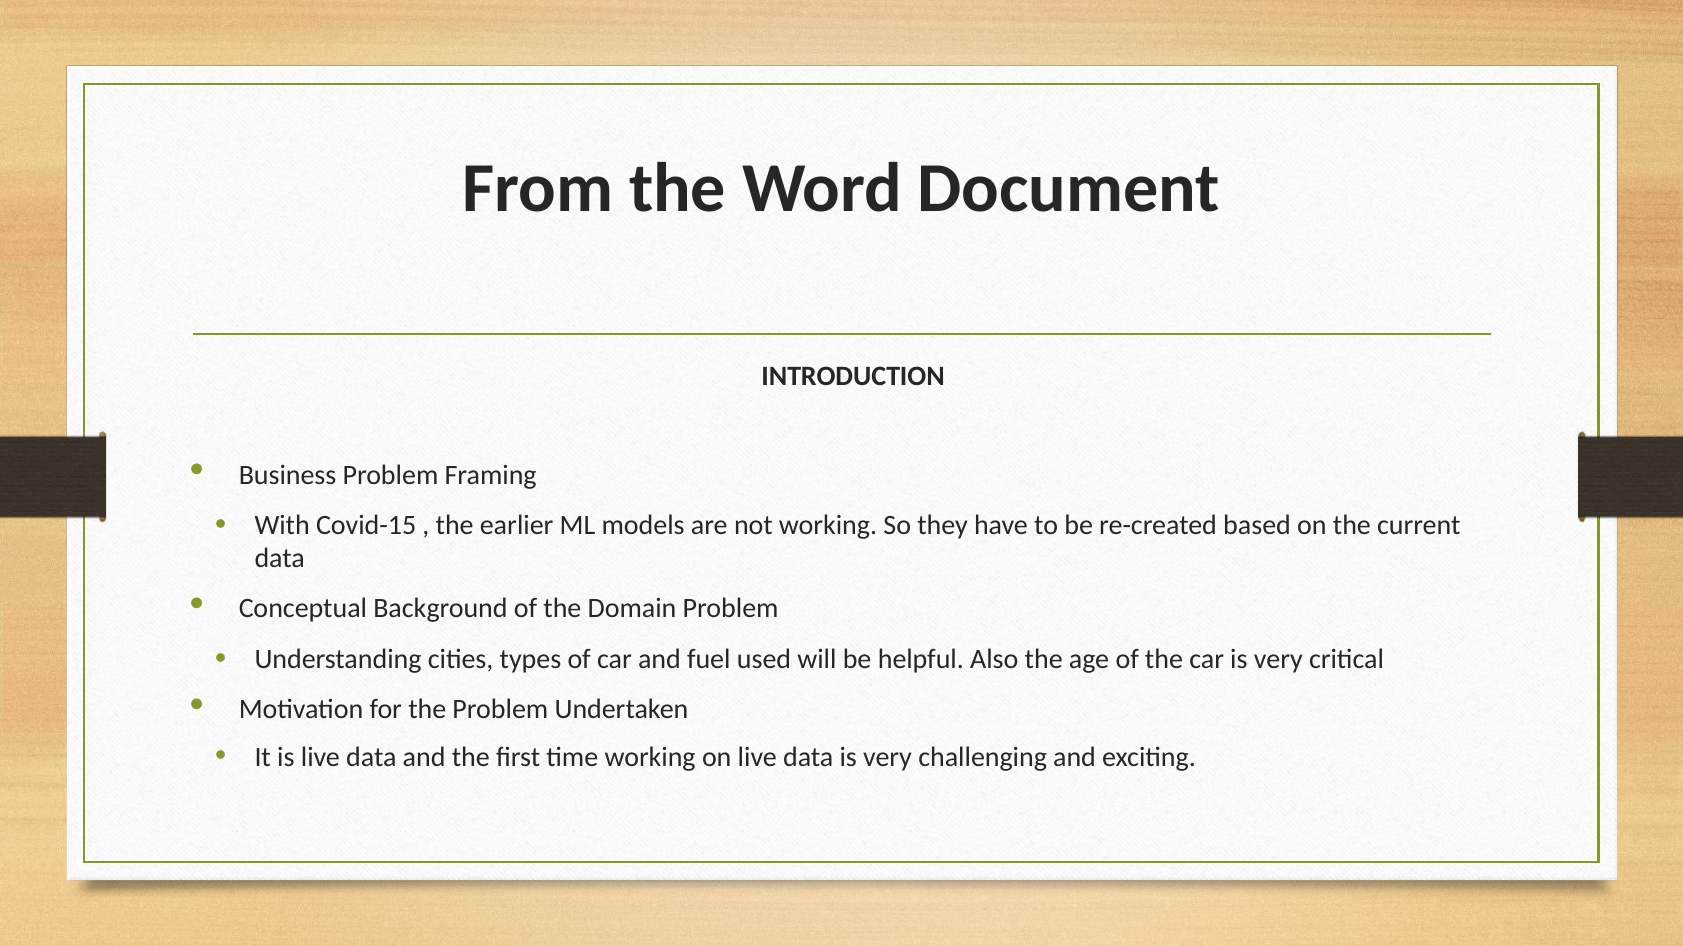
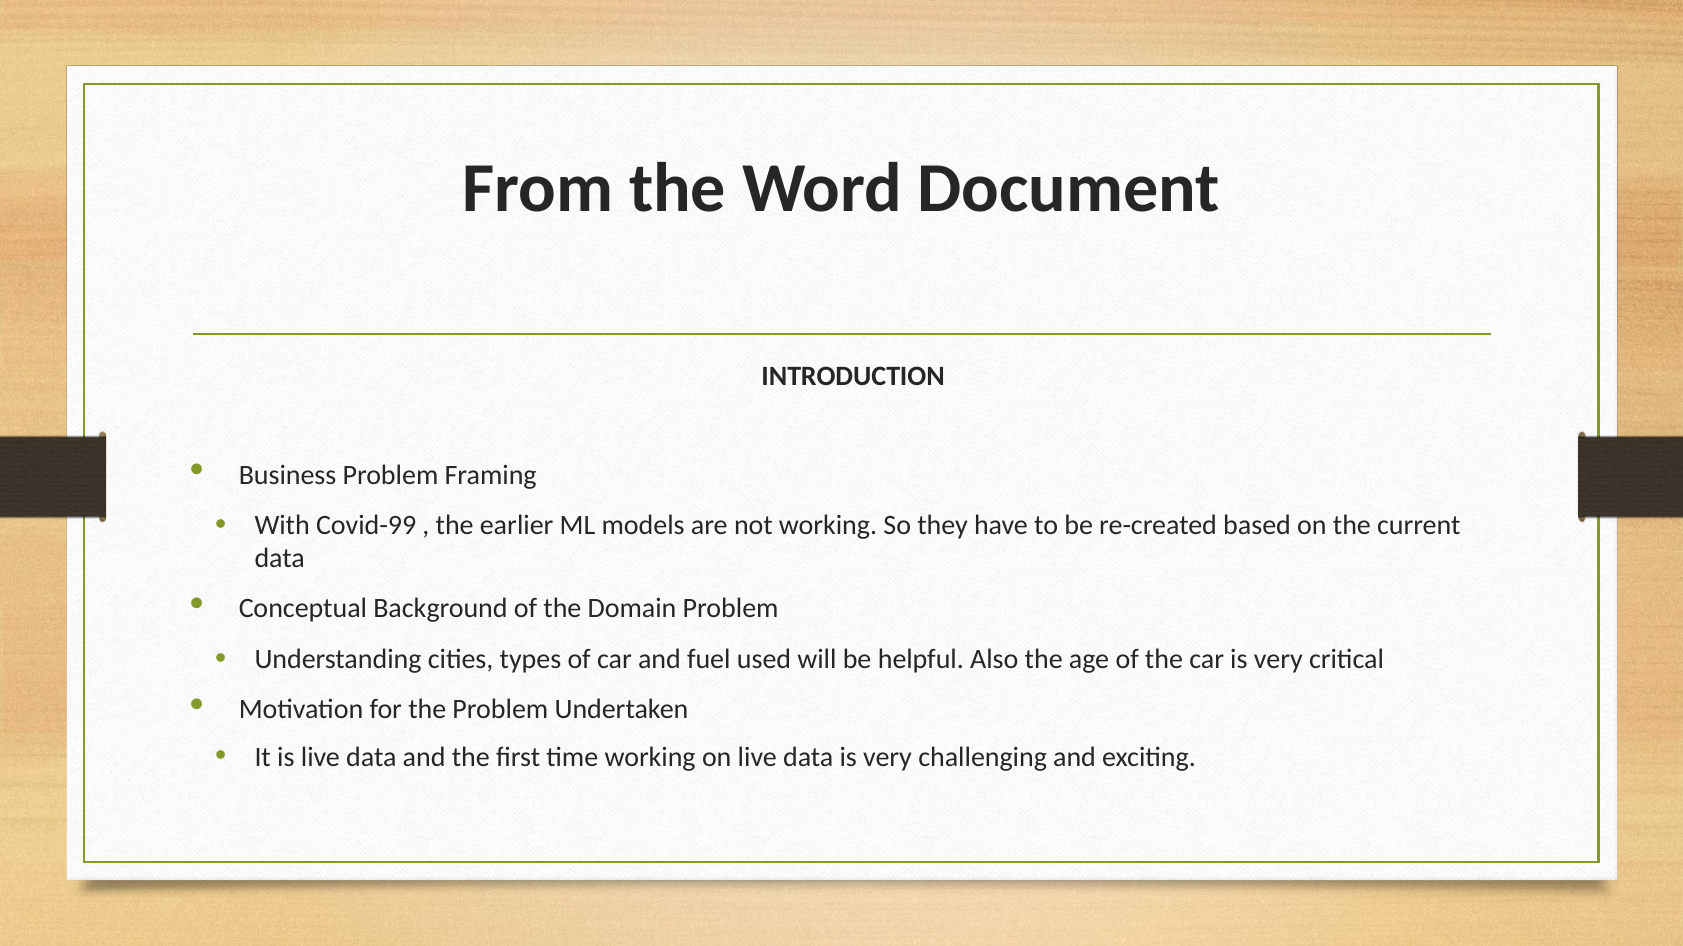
Covid-15: Covid-15 -> Covid-99
